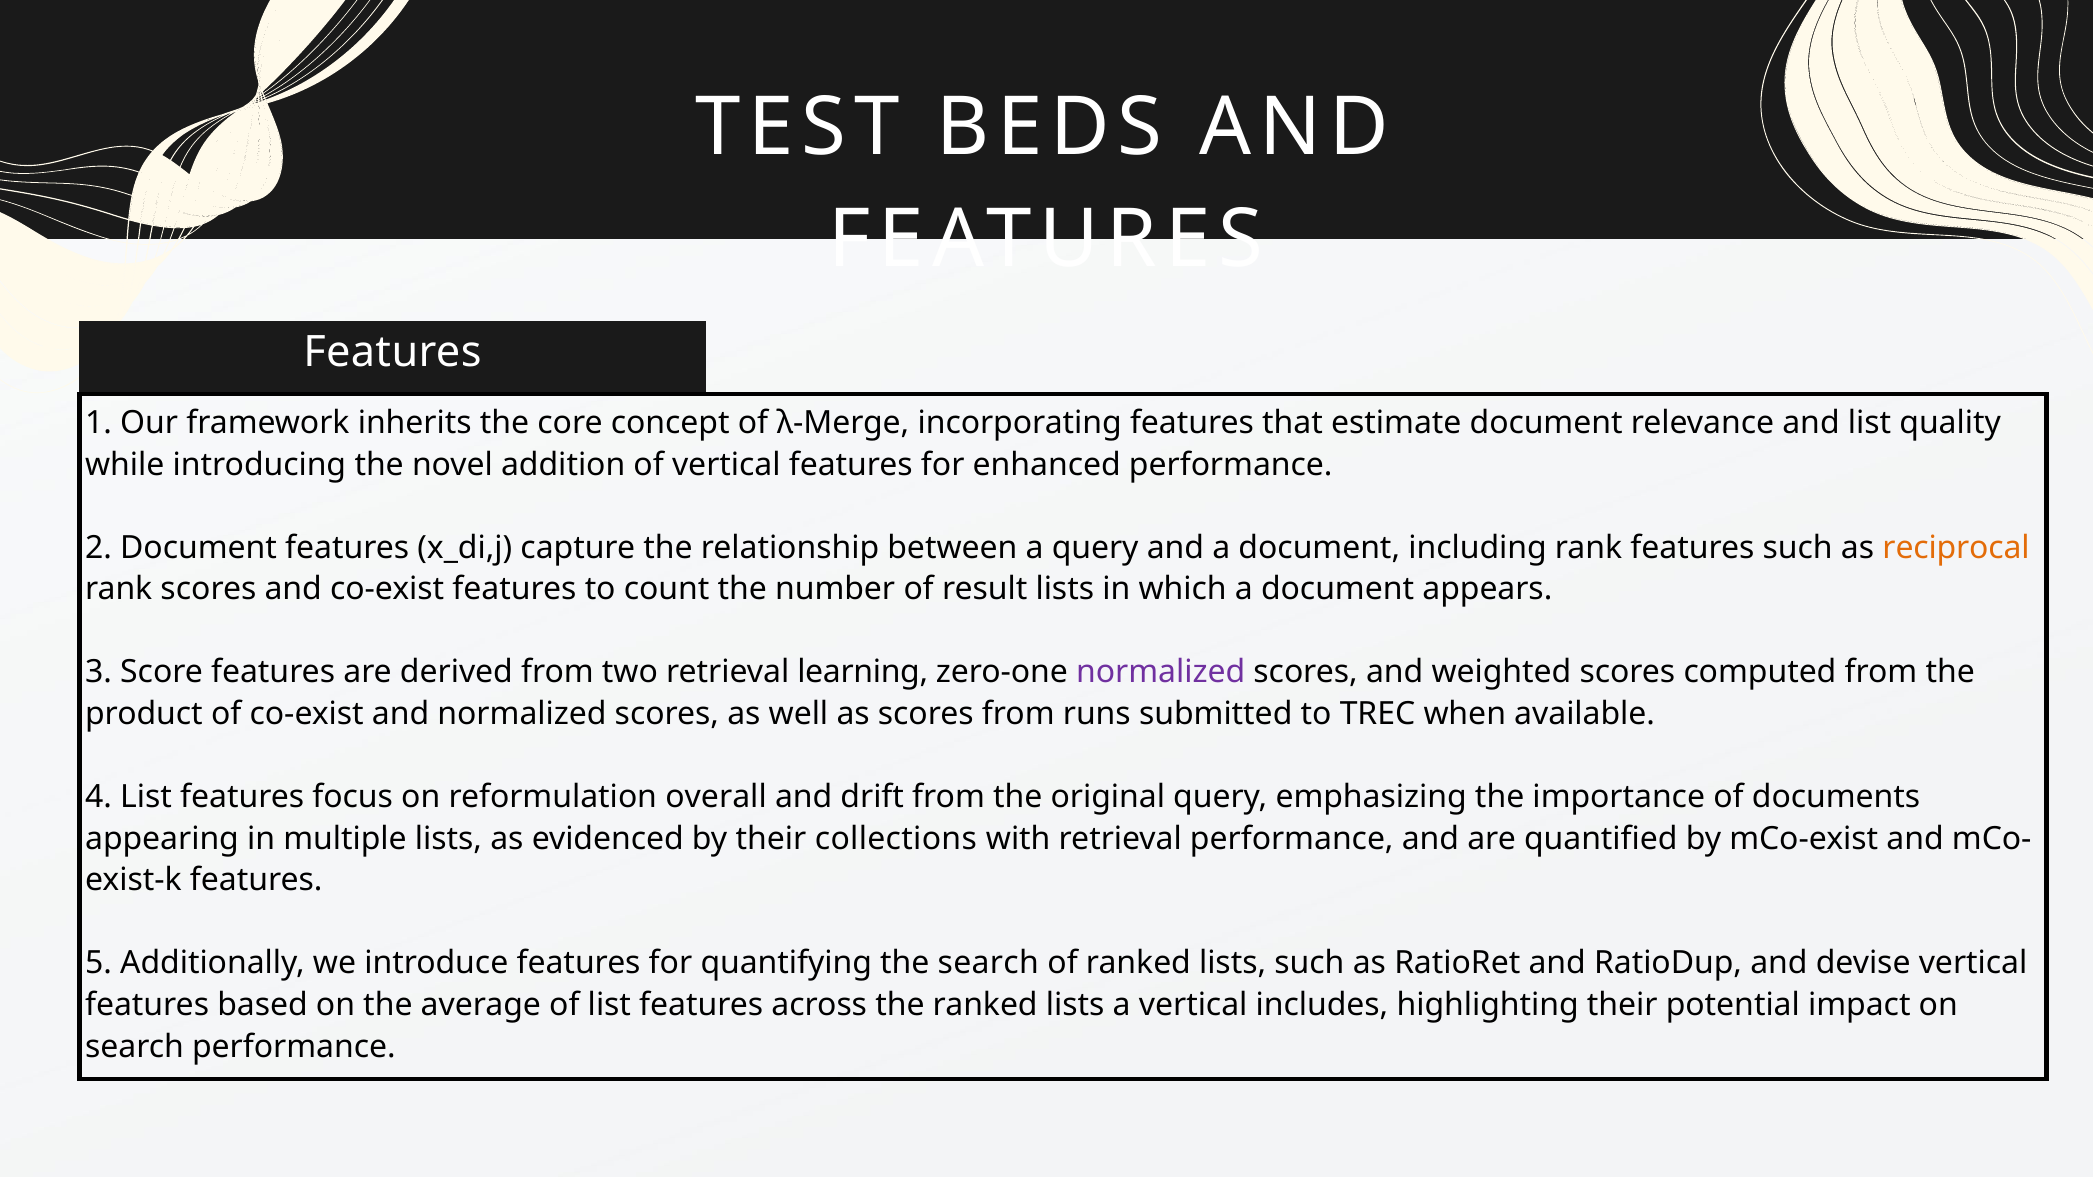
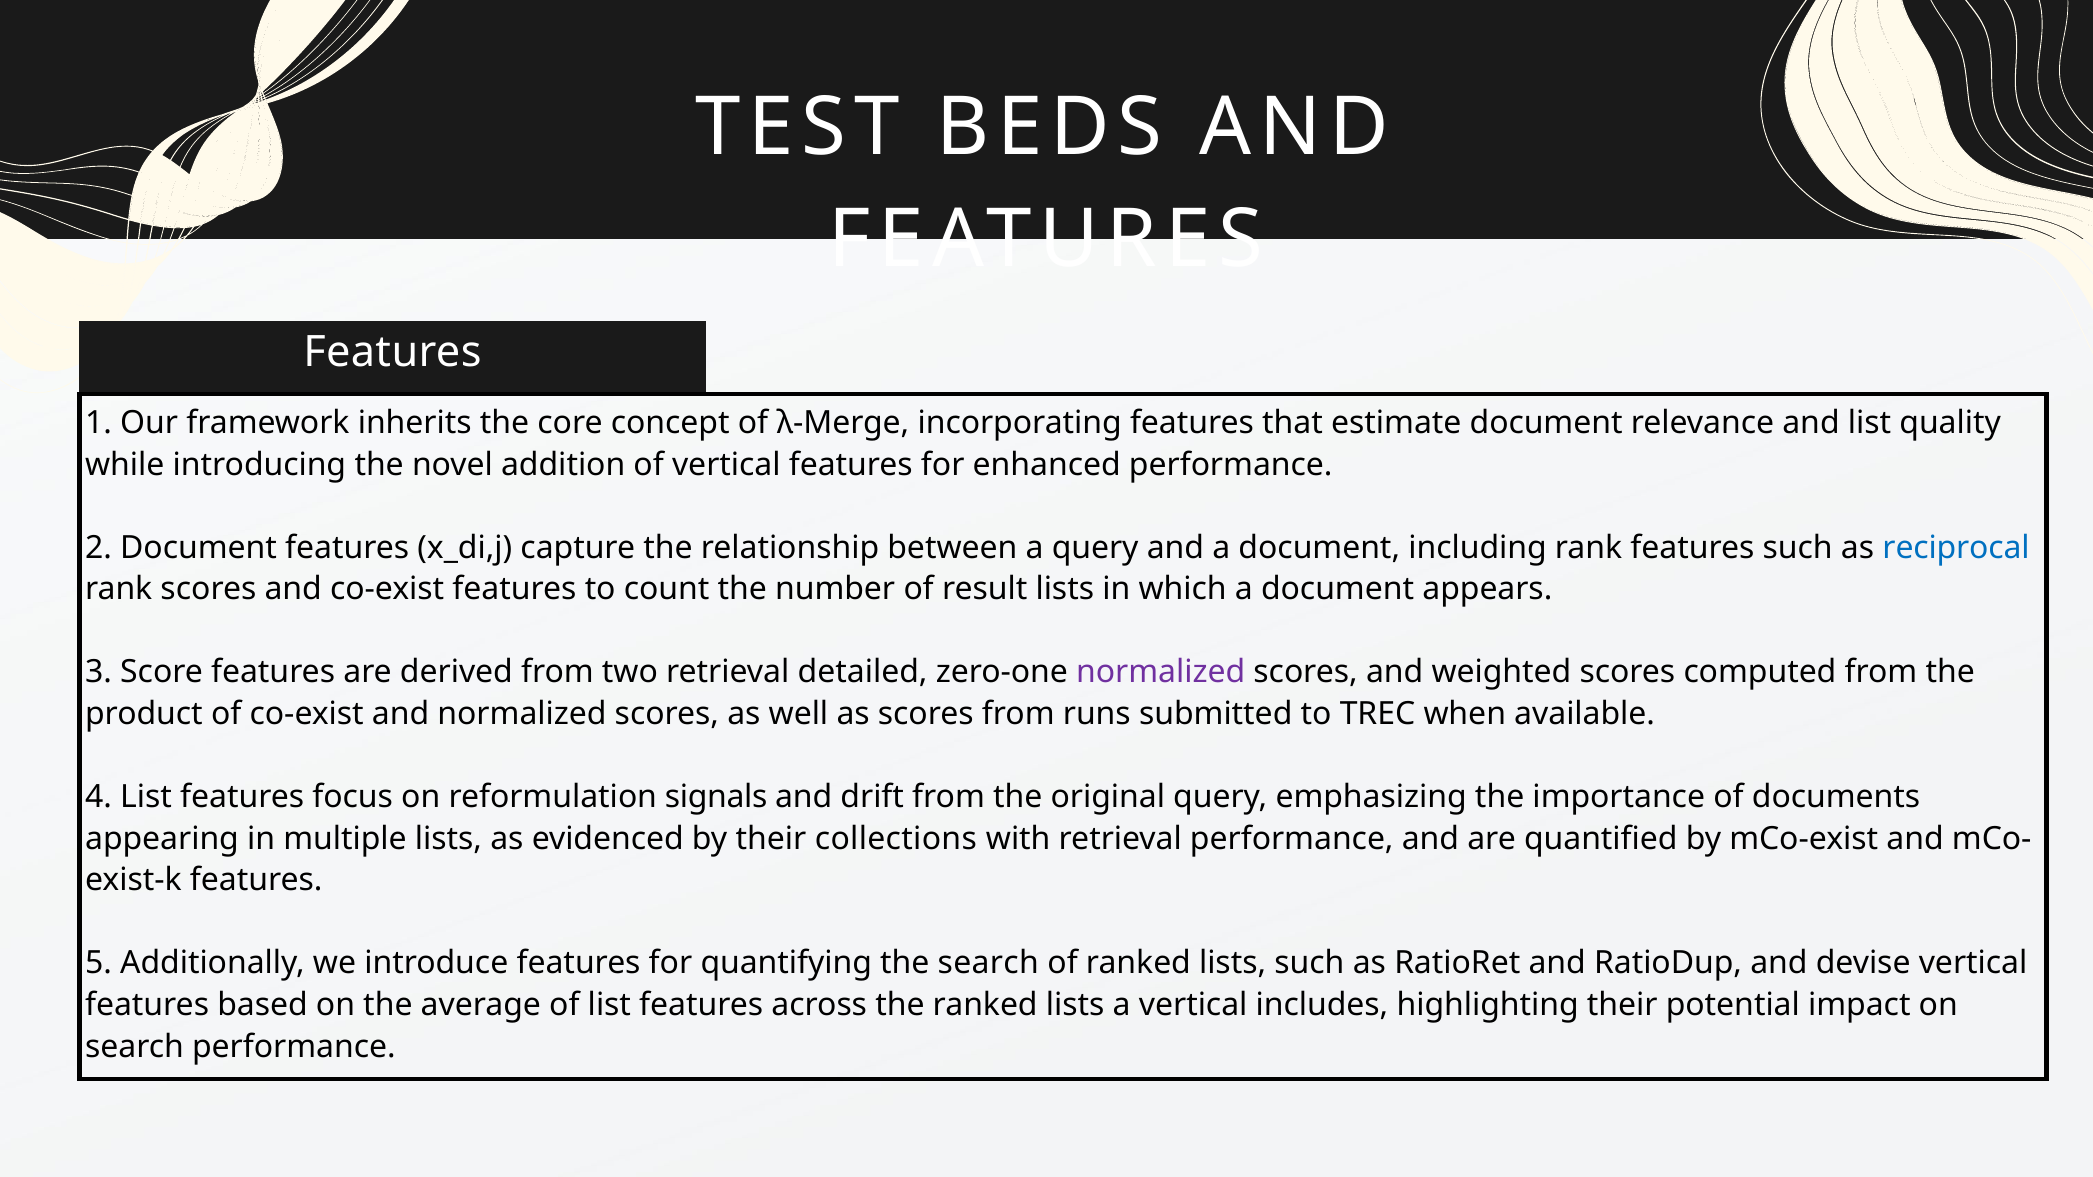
reciprocal colour: orange -> blue
learning: learning -> detailed
overall: overall -> signals
